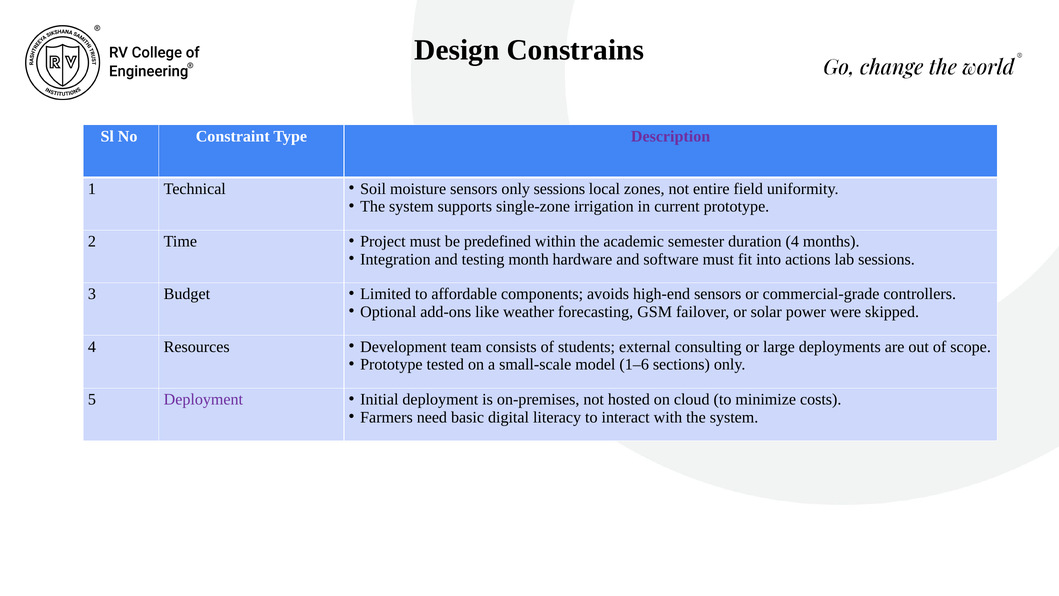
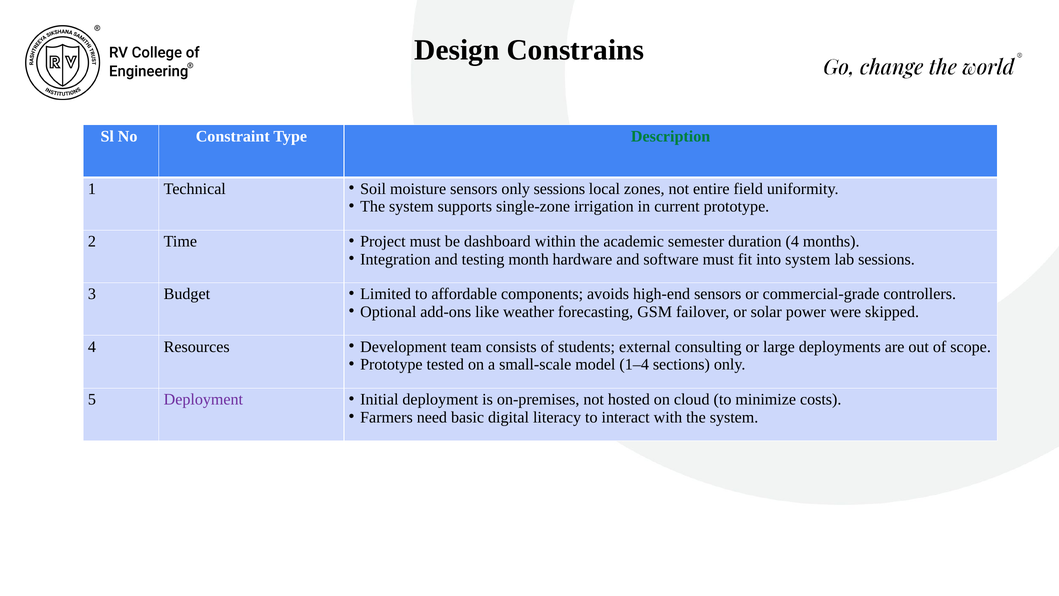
Description colour: purple -> green
predefined: predefined -> dashboard
into actions: actions -> system
1–6: 1–6 -> 1–4
